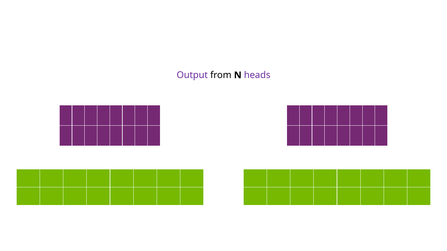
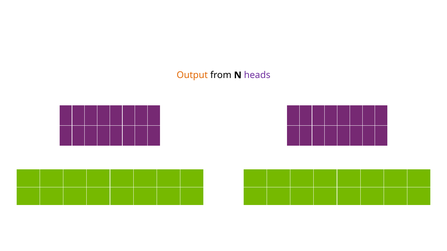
Output colour: purple -> orange
